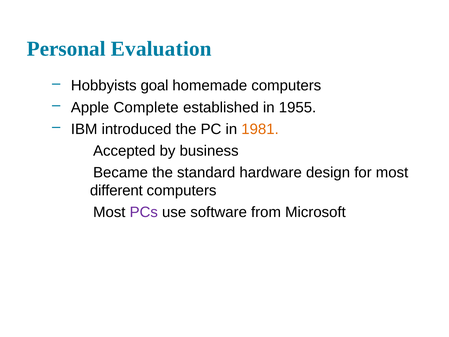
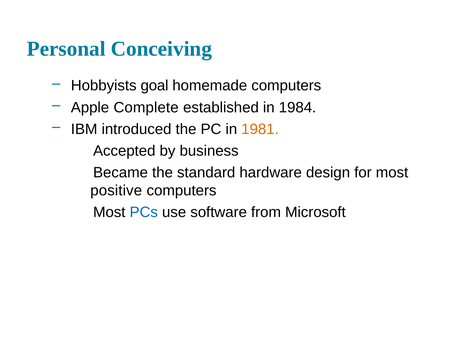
Evaluation: Evaluation -> Conceiving
1955: 1955 -> 1984
different: different -> positive
PCs colour: purple -> blue
